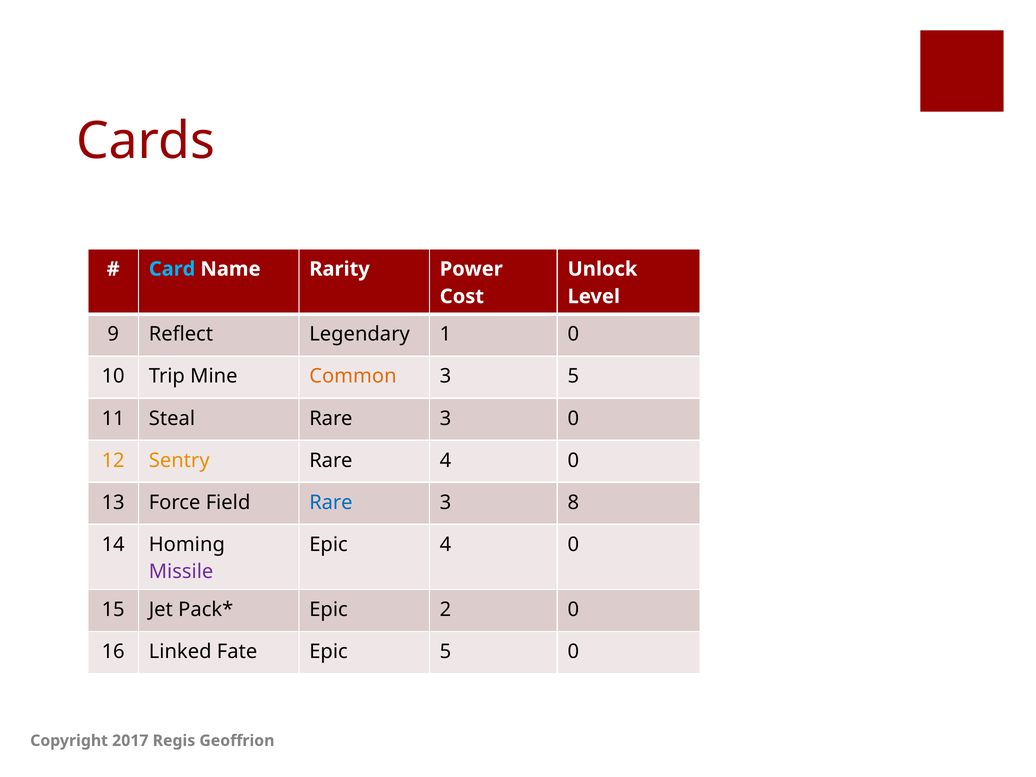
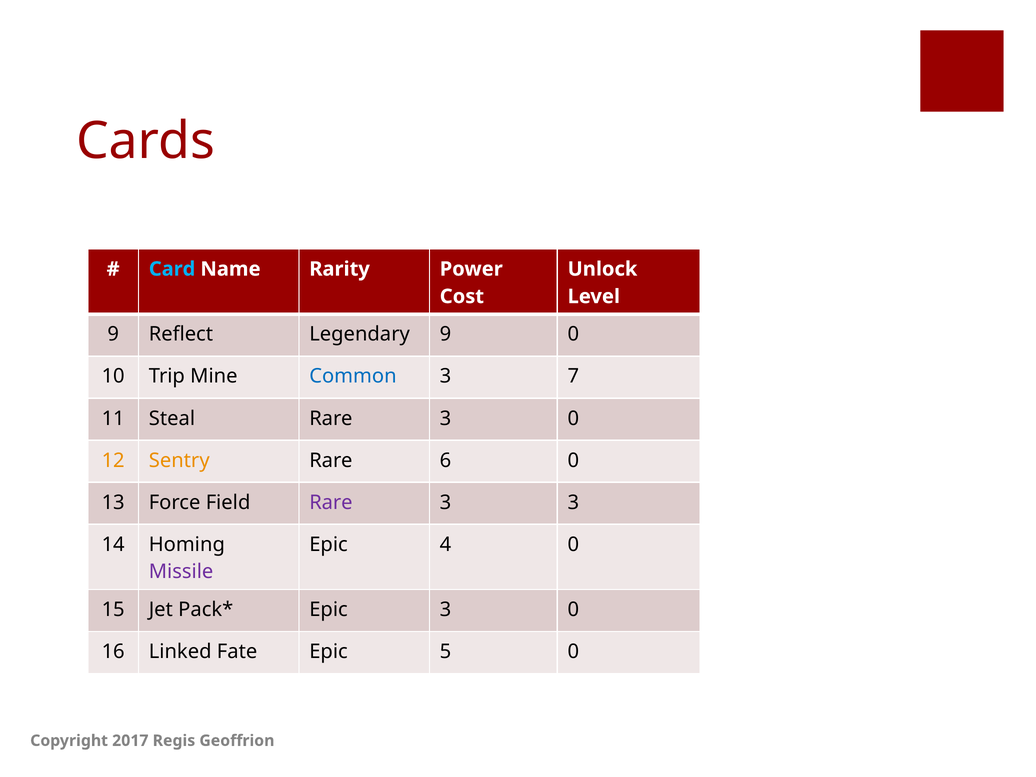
Legendary 1: 1 -> 9
Common colour: orange -> blue
3 5: 5 -> 7
Rare 4: 4 -> 6
Rare at (331, 502) colour: blue -> purple
3 8: 8 -> 3
Epic 2: 2 -> 3
